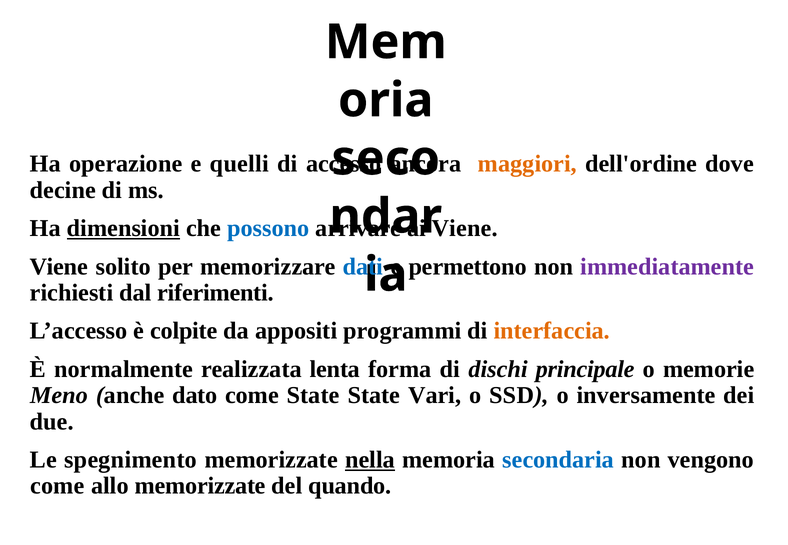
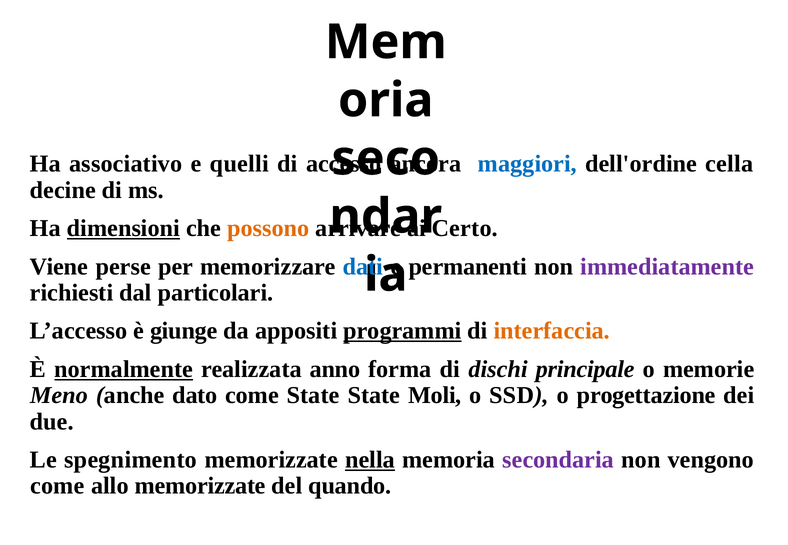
operazione: operazione -> associativo
maggiori colour: orange -> blue
dove: dove -> cella
possono colour: blue -> orange
Viene at (465, 229): Viene -> Certo
solito: solito -> perse
permettono: permettono -> permanenti
riferimenti: riferimenti -> particolari
colpite: colpite -> giunge
programmi underline: none -> present
normalmente underline: none -> present
lenta: lenta -> anno
Vari: Vari -> Moli
inversamente: inversamente -> progettazione
secondaria colour: blue -> purple
